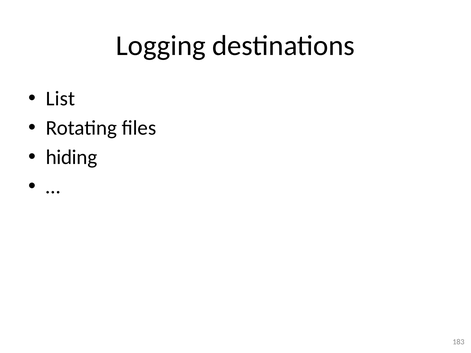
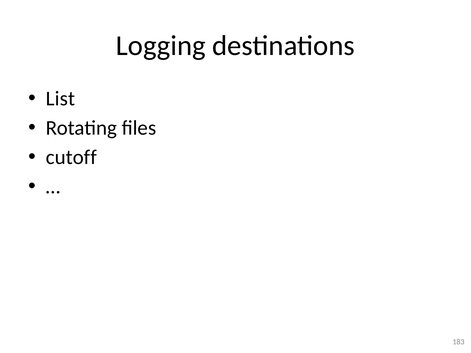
hiding: hiding -> cutoff
